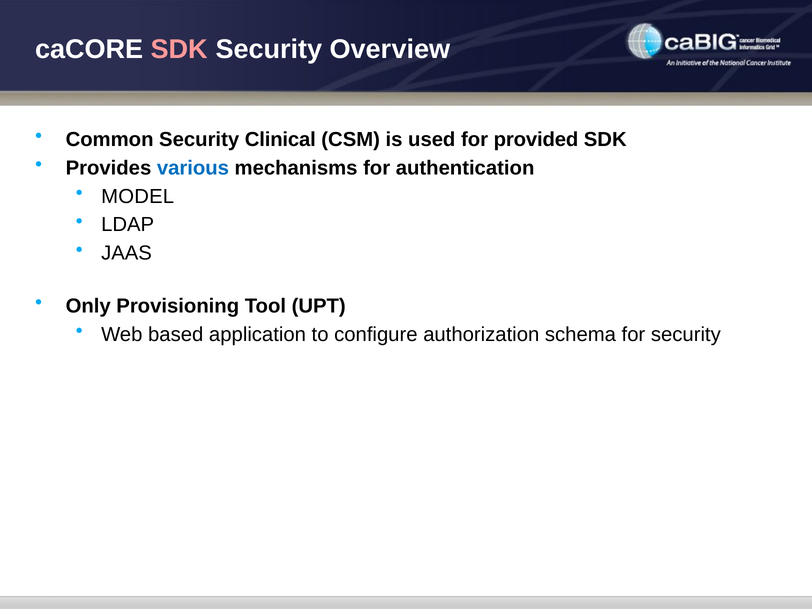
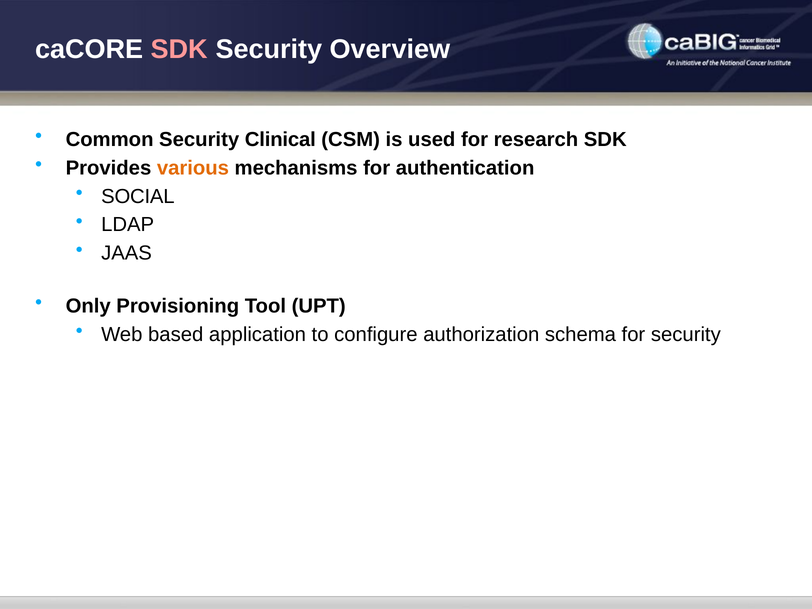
provided: provided -> research
various colour: blue -> orange
MODEL: MODEL -> SOCIAL
